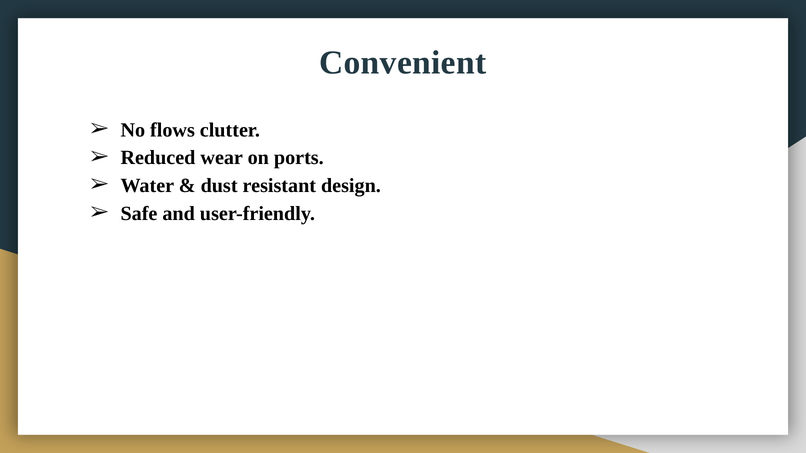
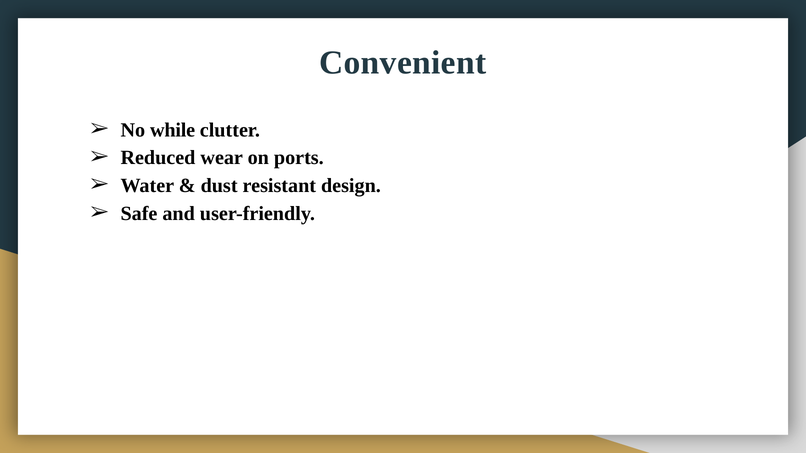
flows: flows -> while
